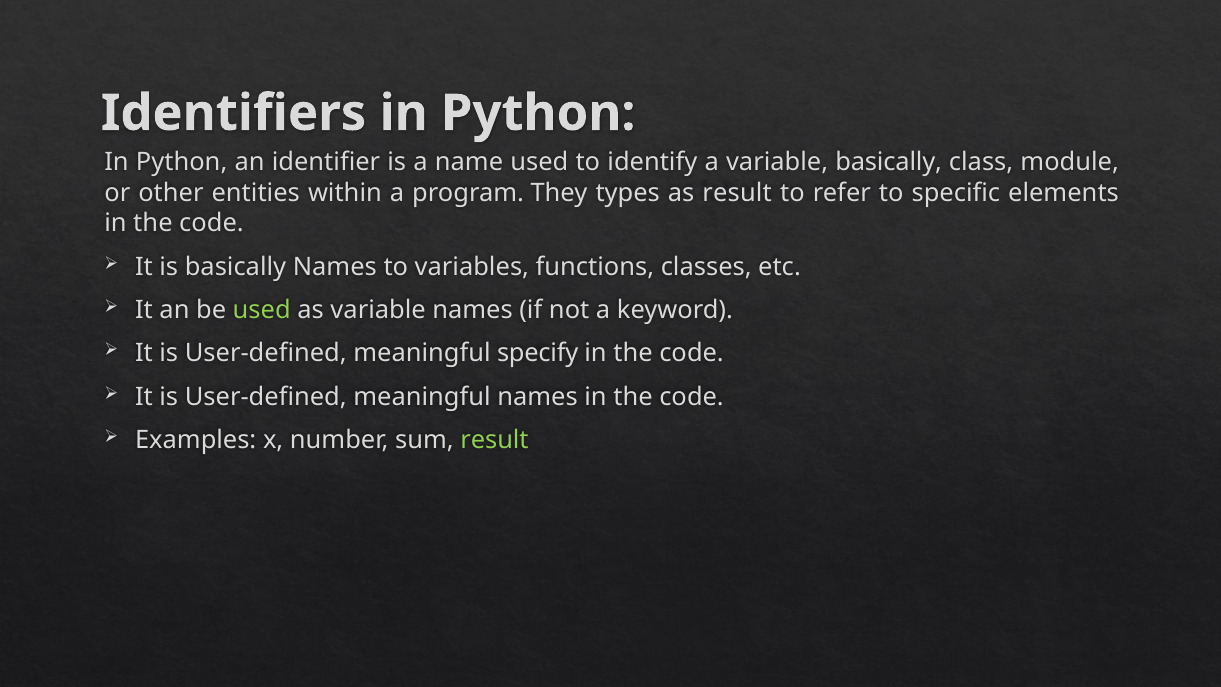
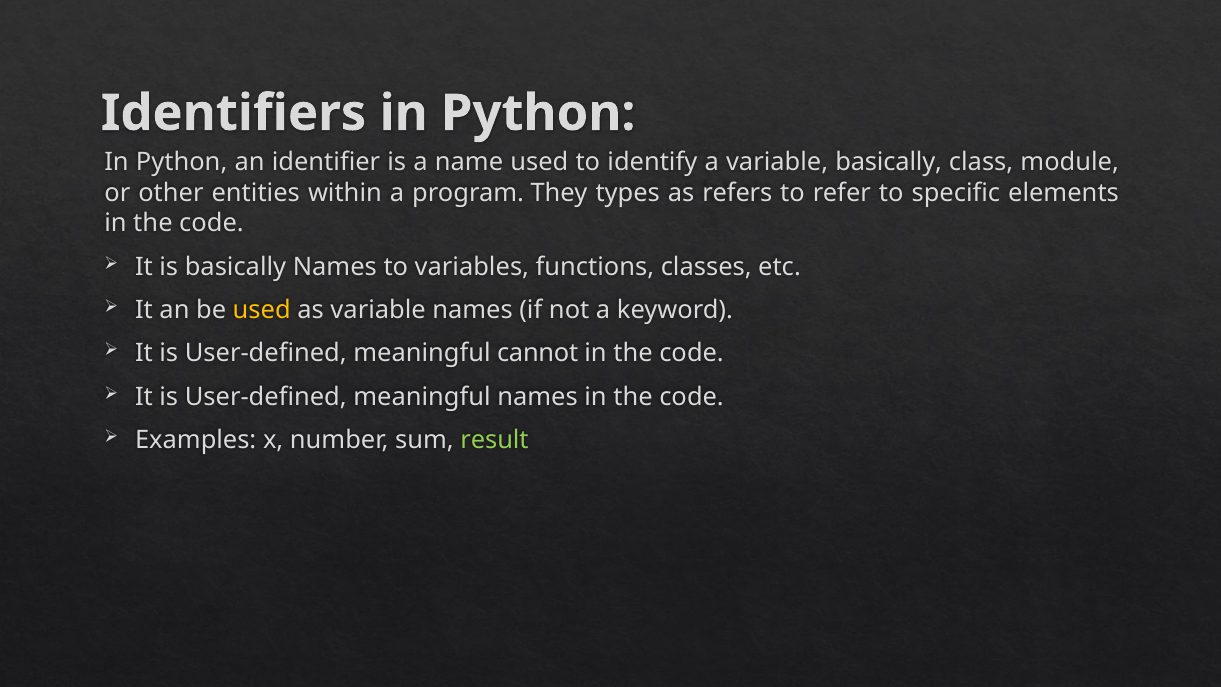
as result: result -> refers
used at (262, 310) colour: light green -> yellow
specify: specify -> cannot
